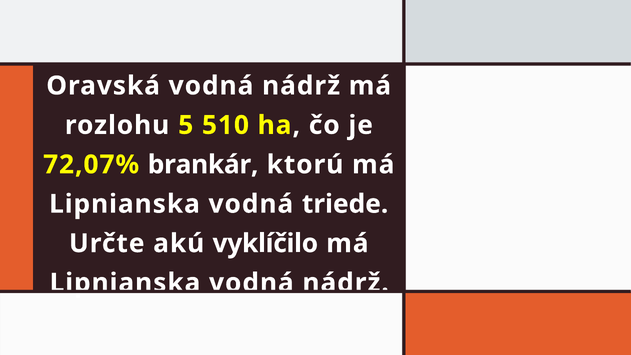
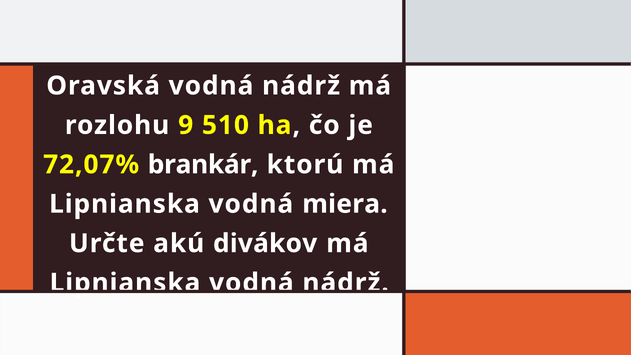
5: 5 -> 9
triede: triede -> miera
vyklíčilo: vyklíčilo -> divákov
